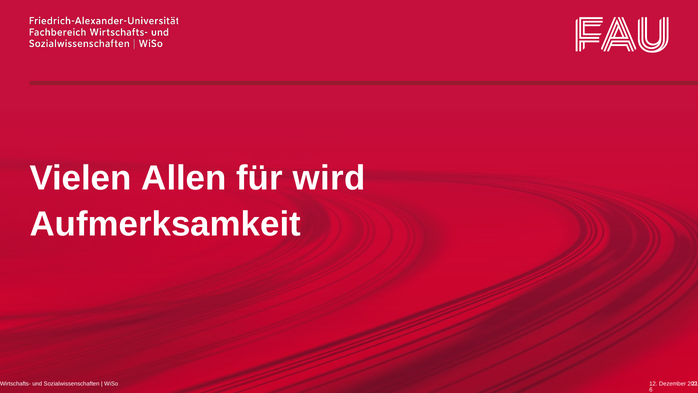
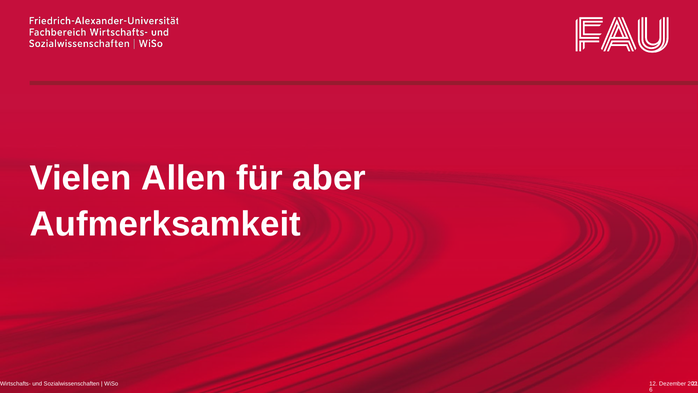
wird: wird -> aber
